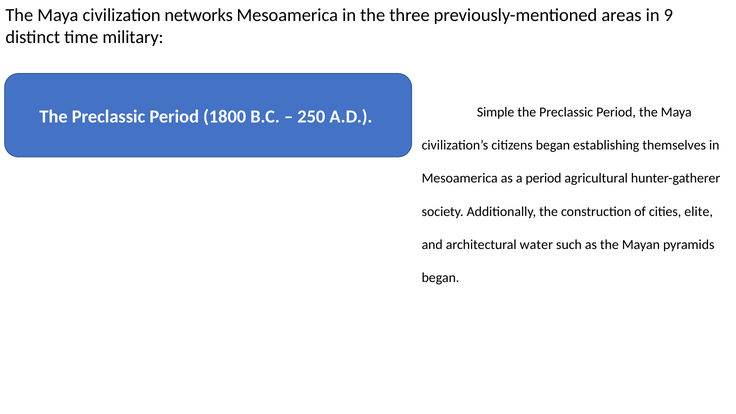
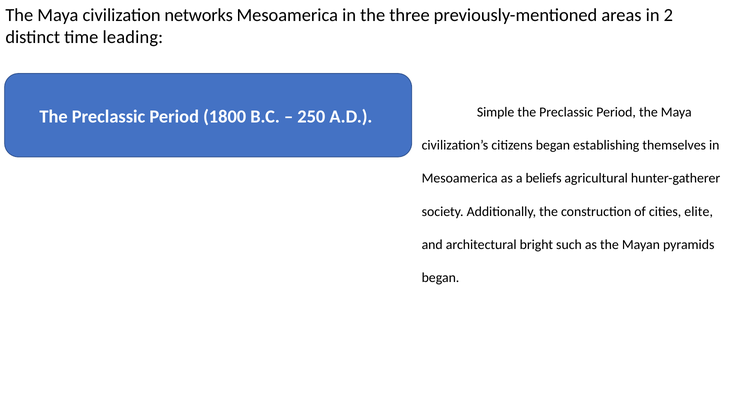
9: 9 -> 2
military: military -> leading
a period: period -> beliefs
water: water -> bright
